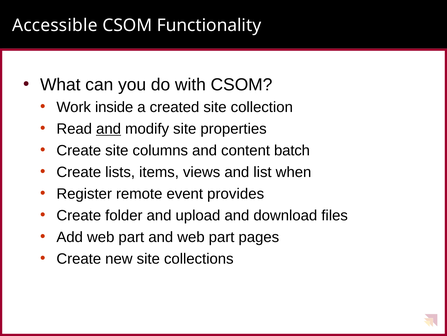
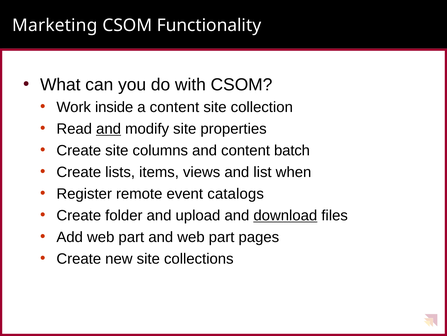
Accessible: Accessible -> Marketing
a created: created -> content
provides: provides -> catalogs
download underline: none -> present
